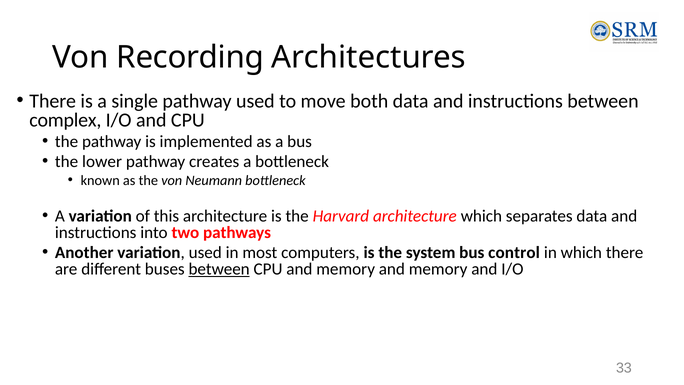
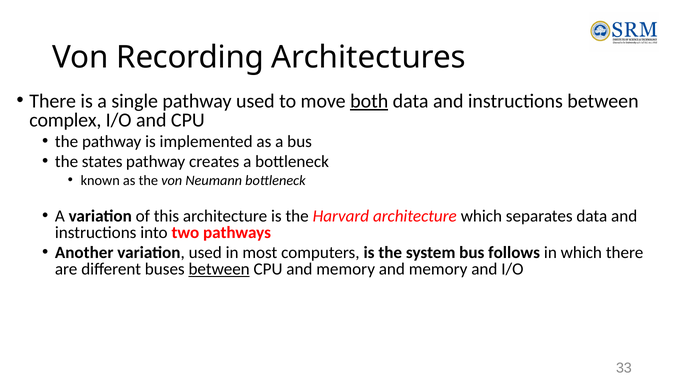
both underline: none -> present
lower: lower -> states
control: control -> follows
